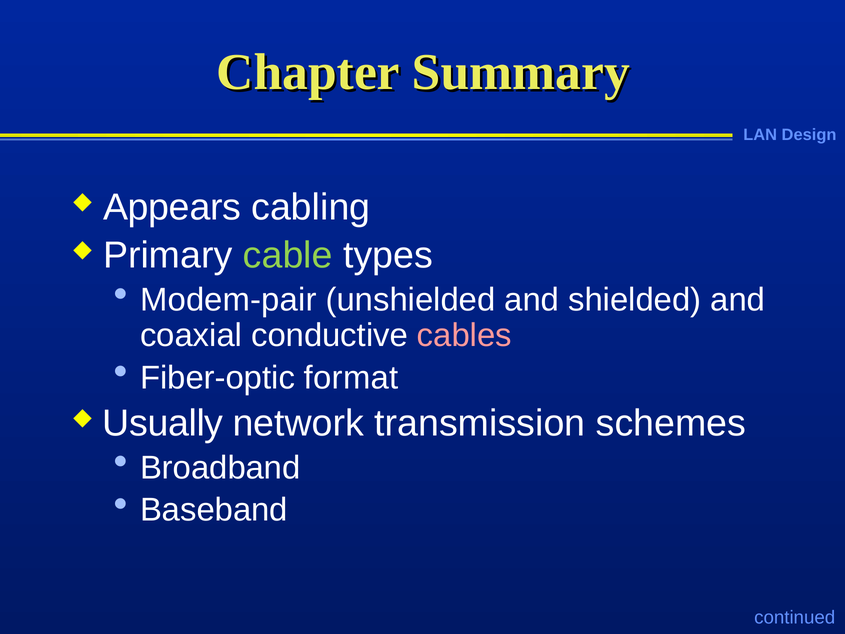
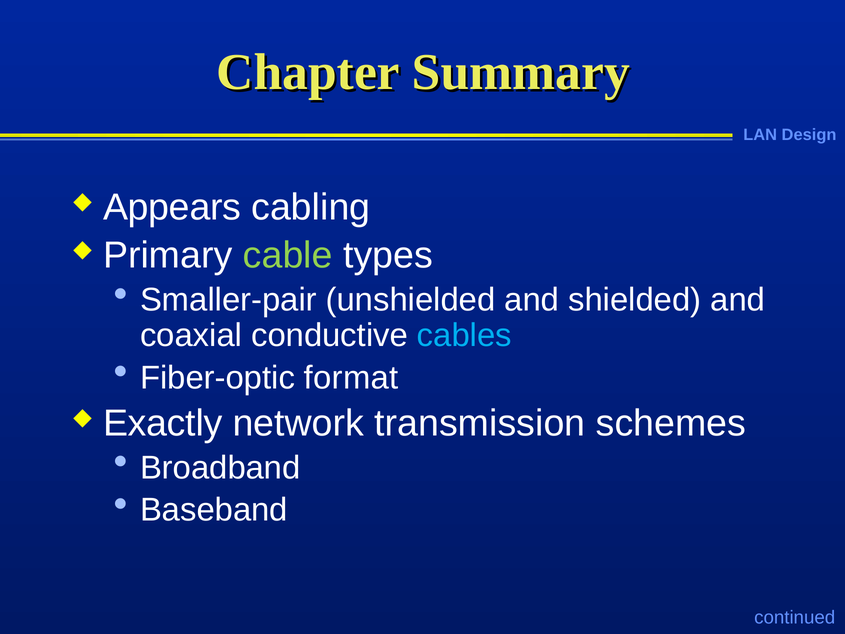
Modem-pair: Modem-pair -> Smaller-pair
cables colour: pink -> light blue
Usually: Usually -> Exactly
